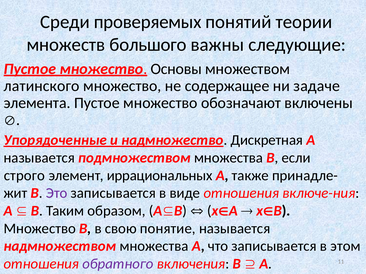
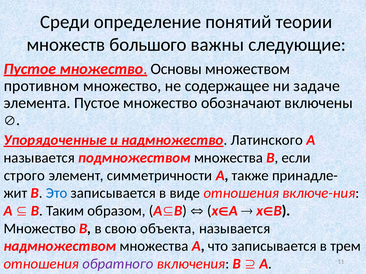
проверяемых: проверяемых -> определение
латинского: латинского -> противном
Дискретная: Дискретная -> Латинского
иррациональных: иррациональных -> симметричности
Это colour: purple -> blue
понятие: понятие -> объекта
этом: этом -> трем
